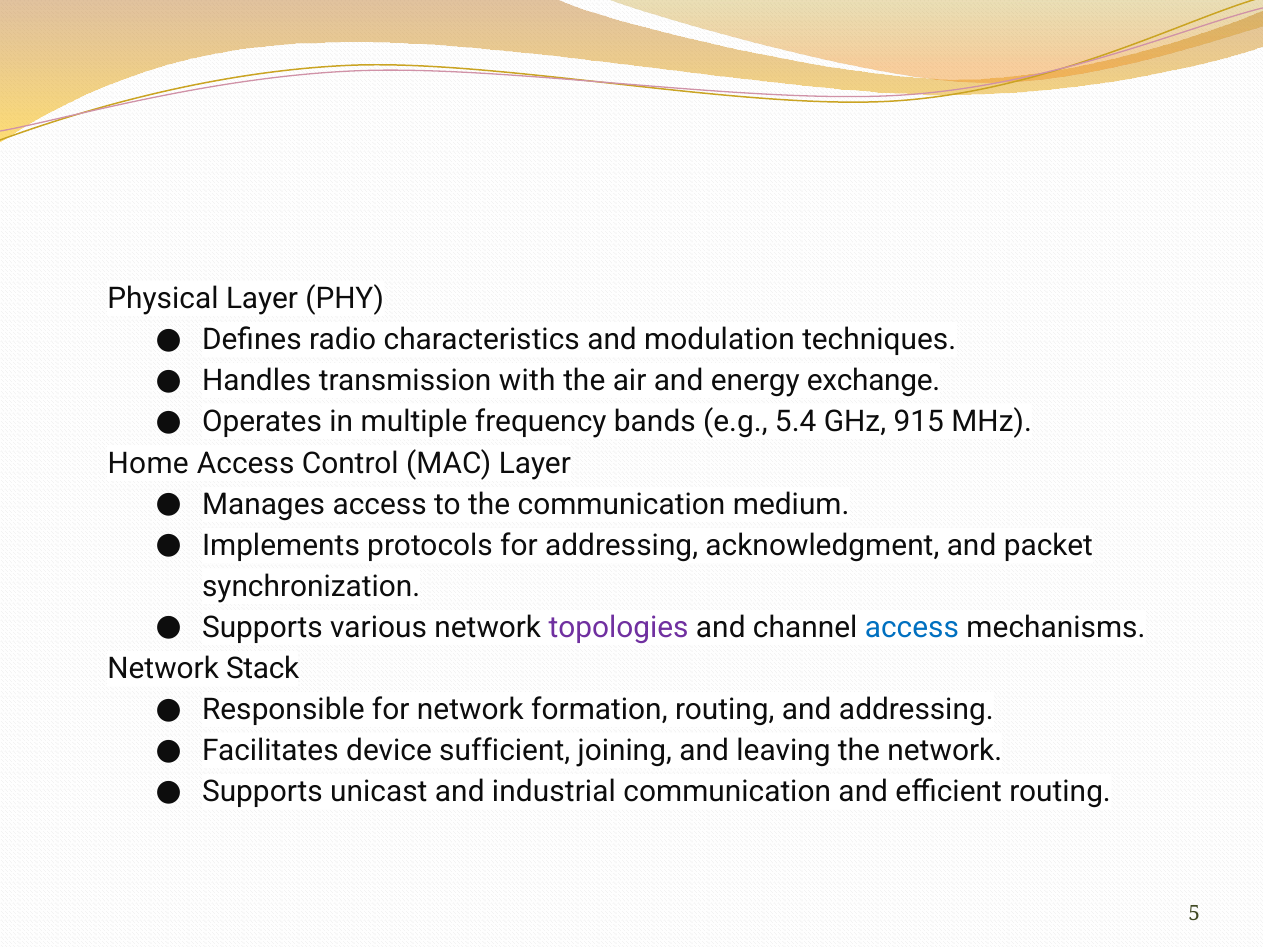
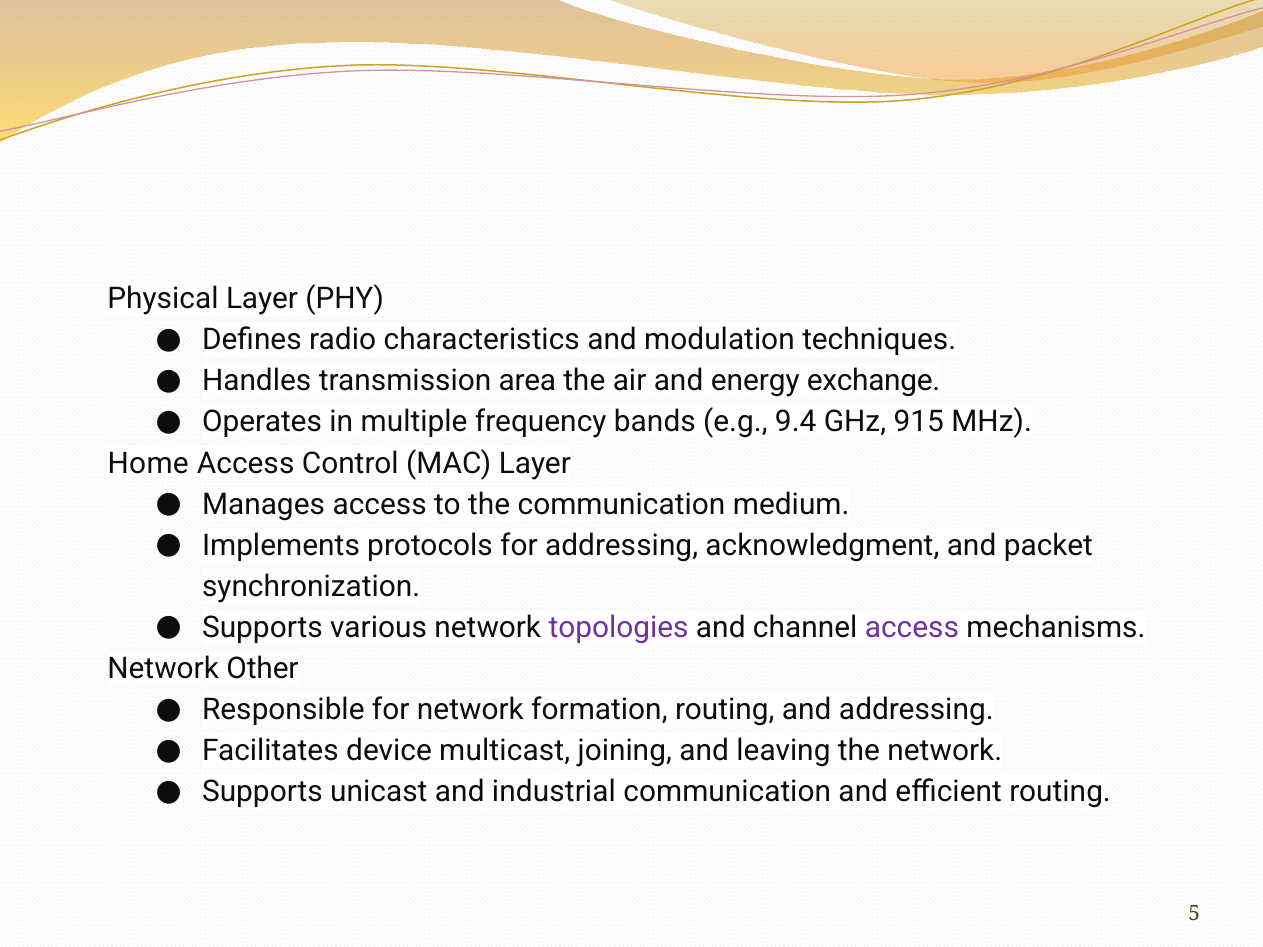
with: with -> area
5.4: 5.4 -> 9.4
access at (912, 628) colour: blue -> purple
Stack: Stack -> Other
sufficient: sufficient -> multicast
